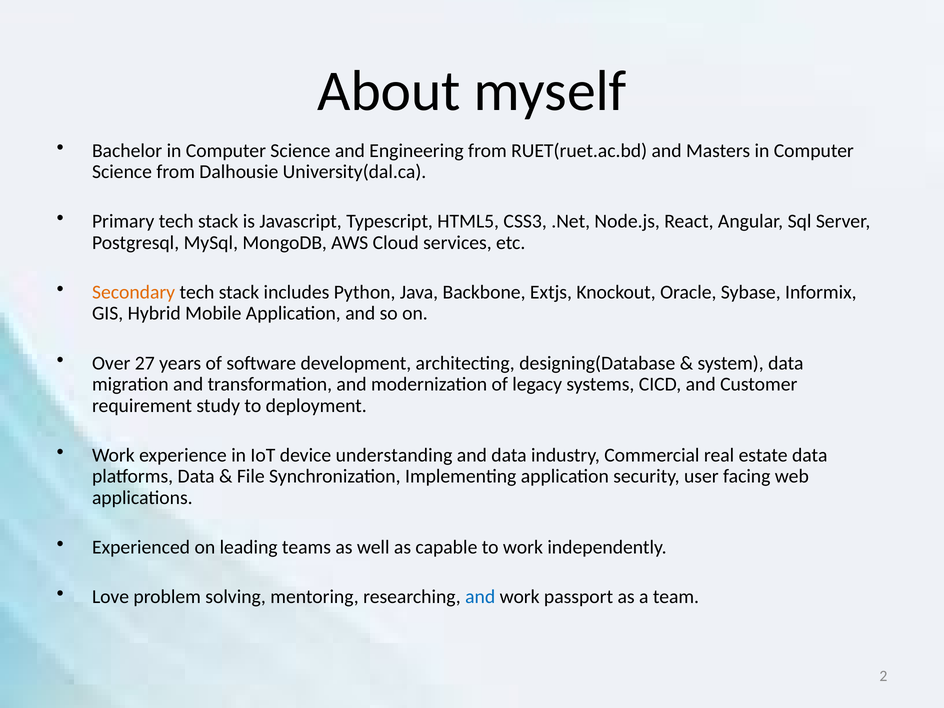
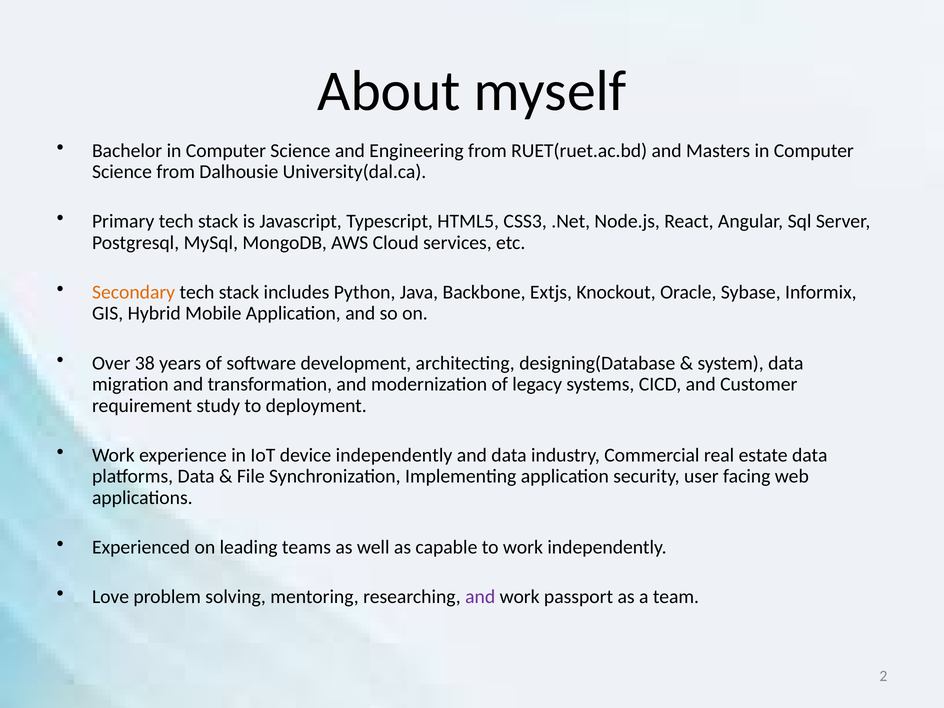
27: 27 -> 38
device understanding: understanding -> independently
and at (480, 597) colour: blue -> purple
